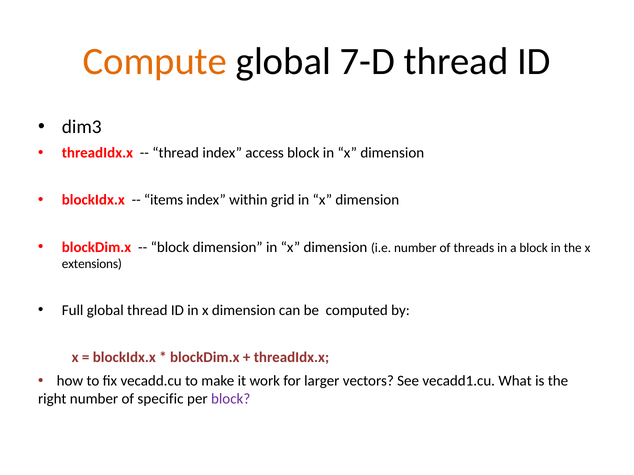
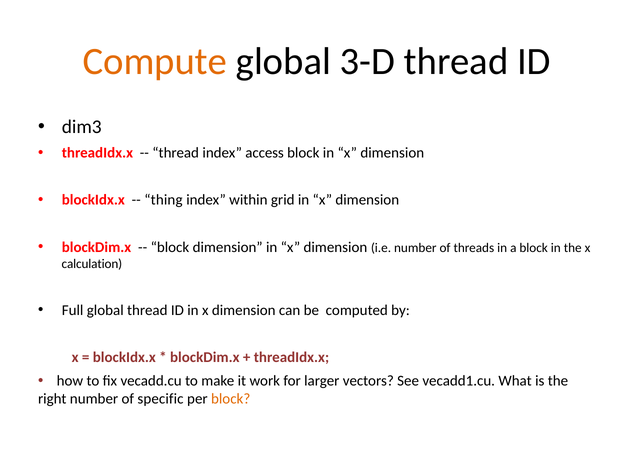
7-D: 7-D -> 3-D
items: items -> thing
extensions: extensions -> calculation
block at (231, 399) colour: purple -> orange
